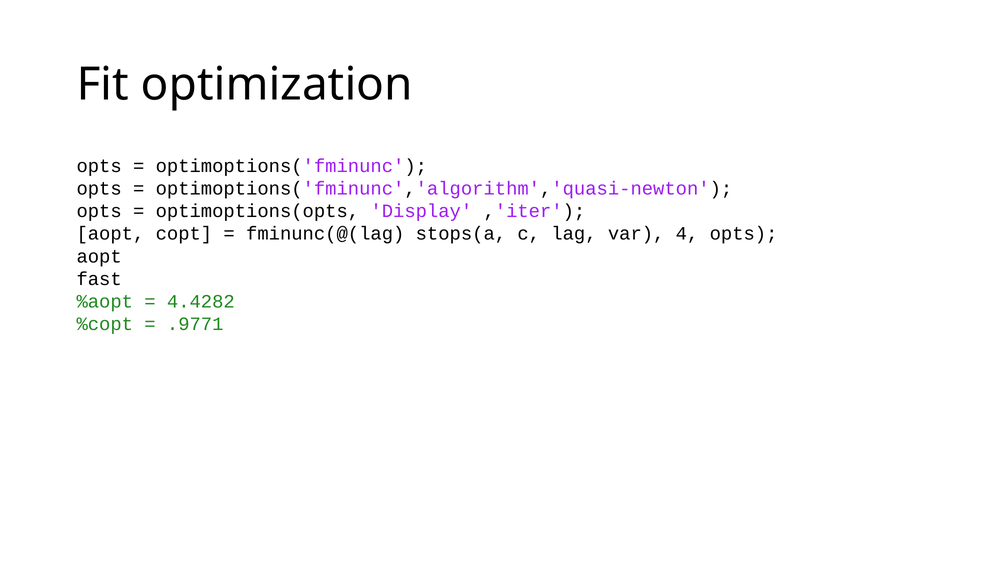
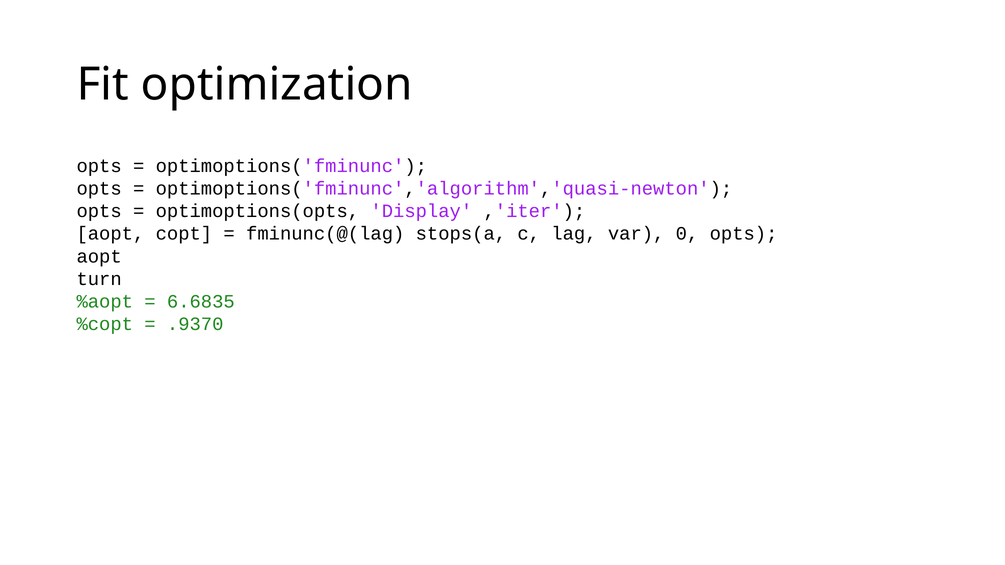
4: 4 -> 0
fast: fast -> turn
4.4282: 4.4282 -> 6.6835
.9771: .9771 -> .9370
